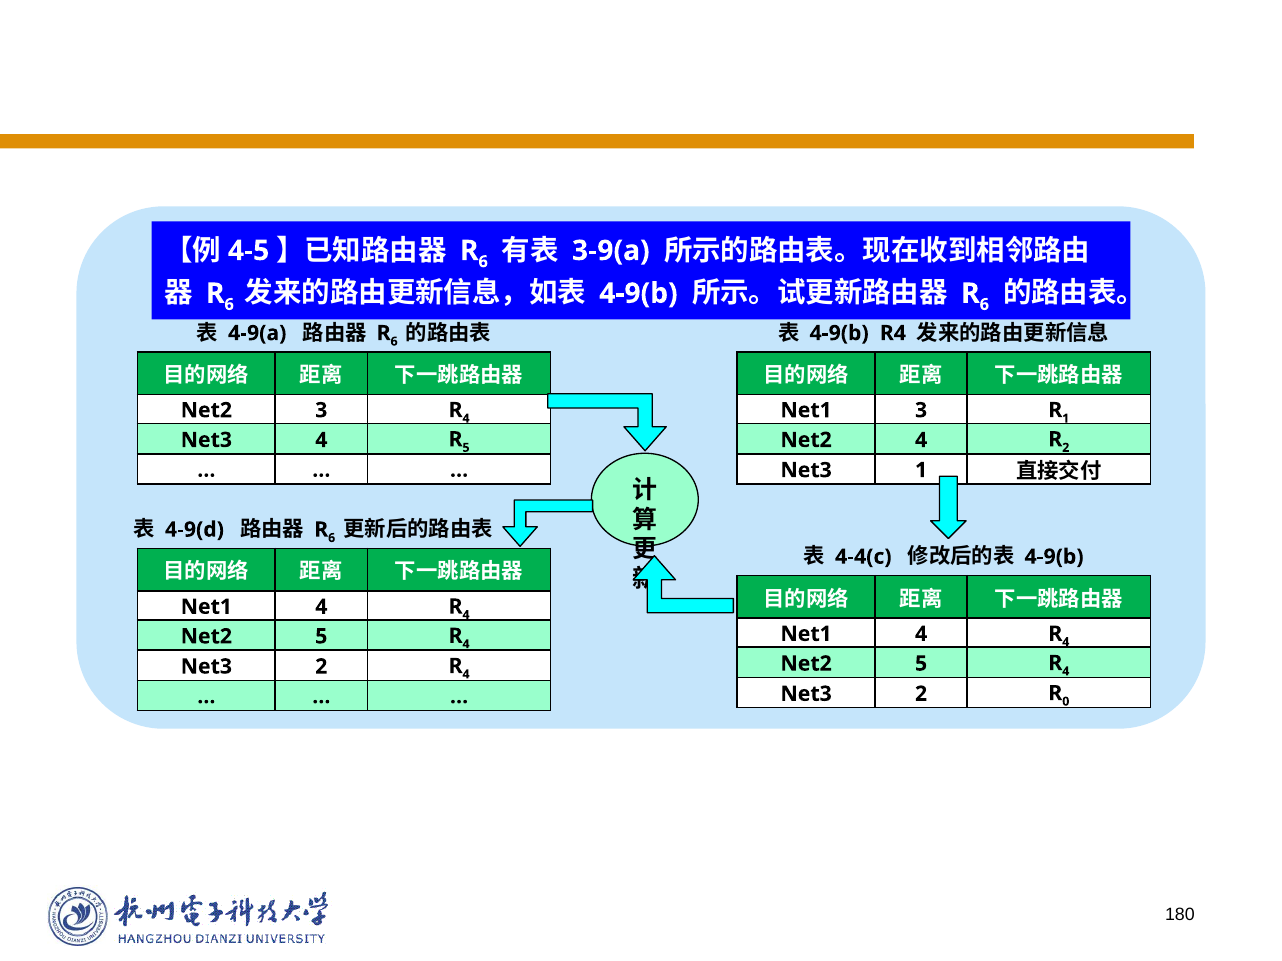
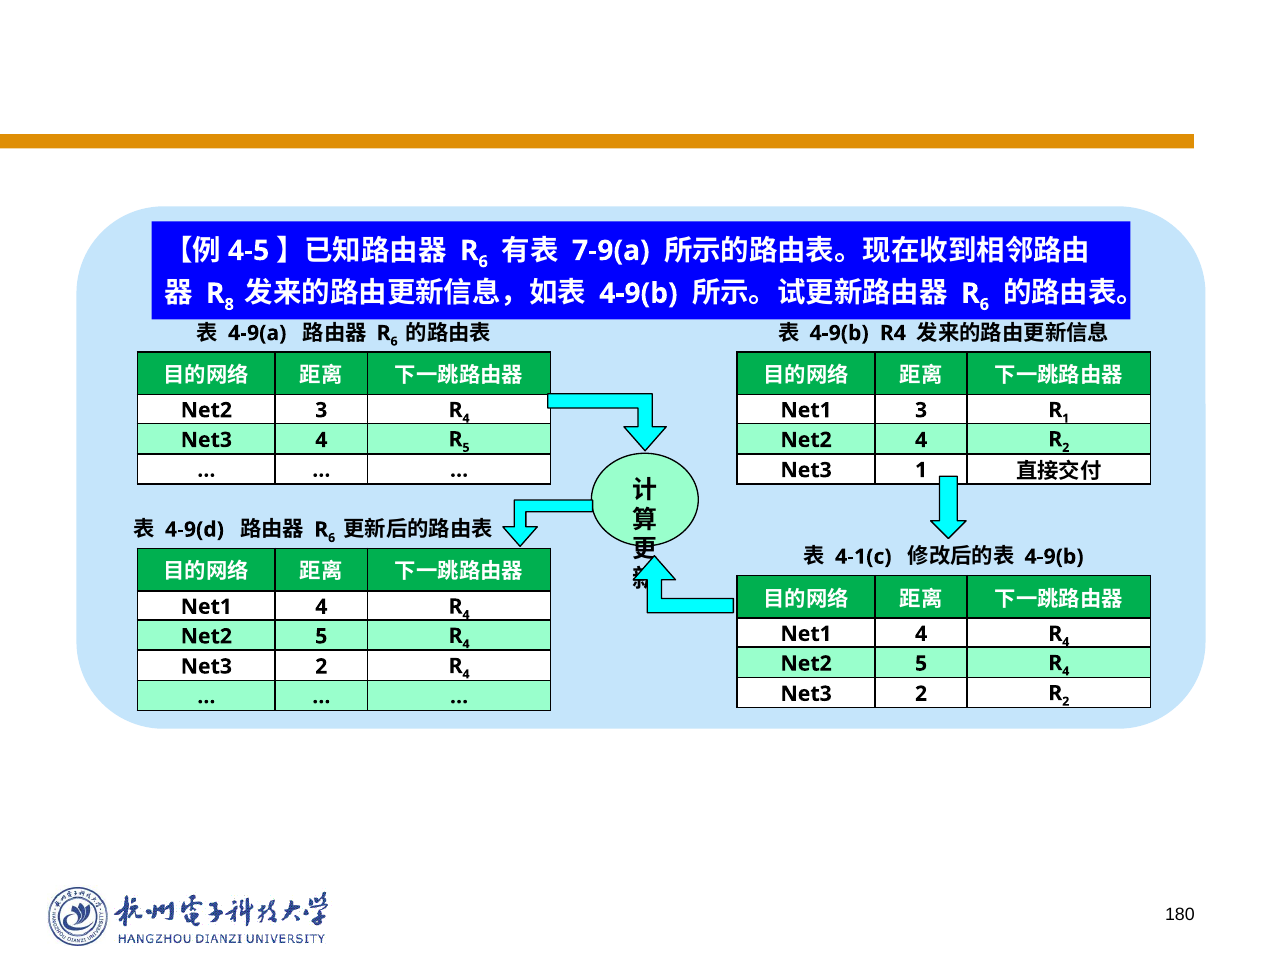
3-9(a: 3-9(a -> 7-9(a
6 at (229, 305): 6 -> 8
4-4(c: 4-4(c -> 4-1(c
0 at (1066, 702): 0 -> 2
